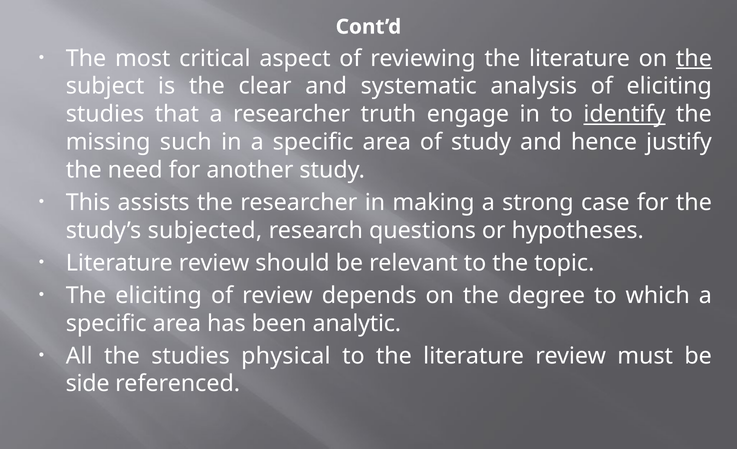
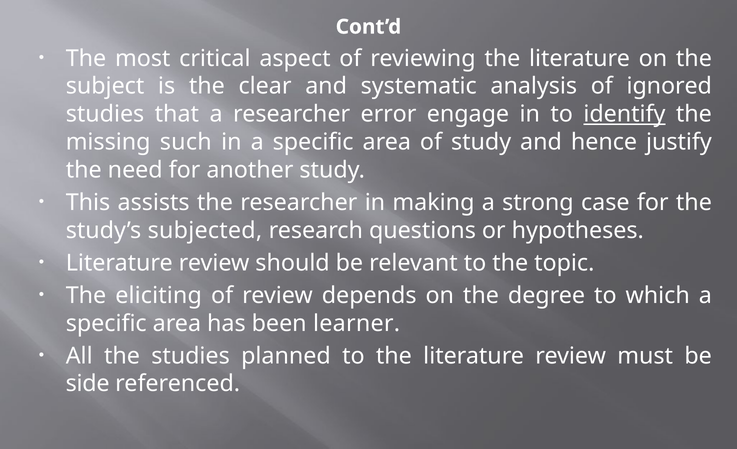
the at (694, 58) underline: present -> none
of eliciting: eliciting -> ignored
truth: truth -> error
analytic: analytic -> learner
physical: physical -> planned
